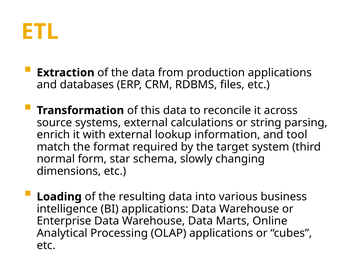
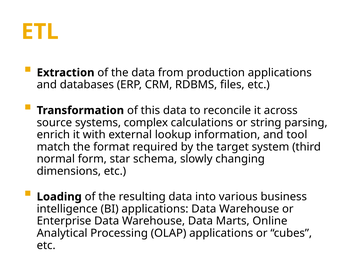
systems external: external -> complex
